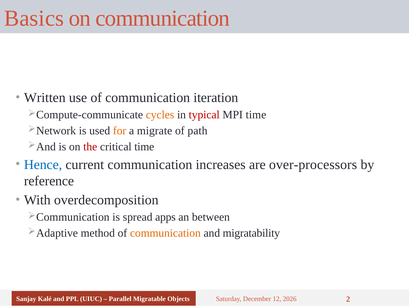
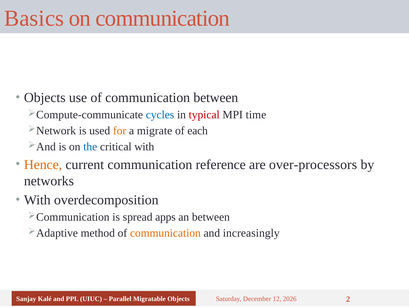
Written at (45, 98): Written -> Objects
communication iteration: iteration -> between
cycles colour: orange -> blue
path: path -> each
the colour: red -> blue
critical time: time -> with
Hence colour: blue -> orange
increases: increases -> reference
reference: reference -> networks
migratability: migratability -> increasingly
